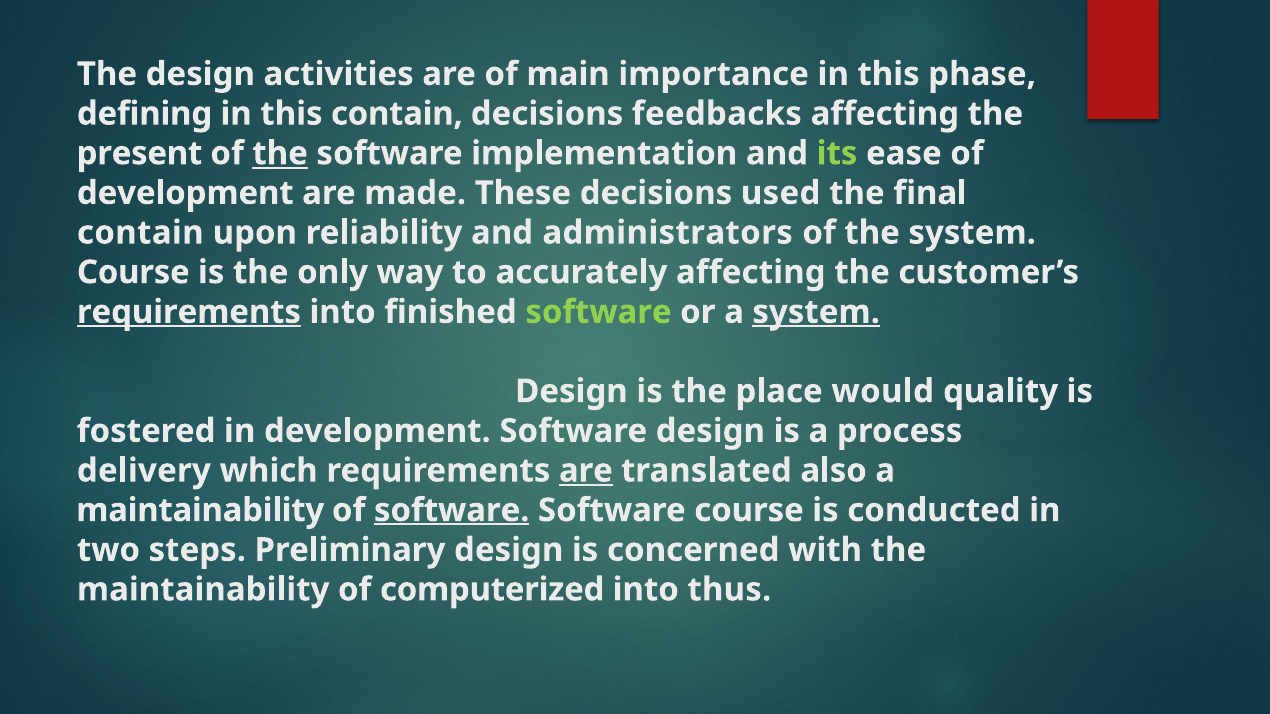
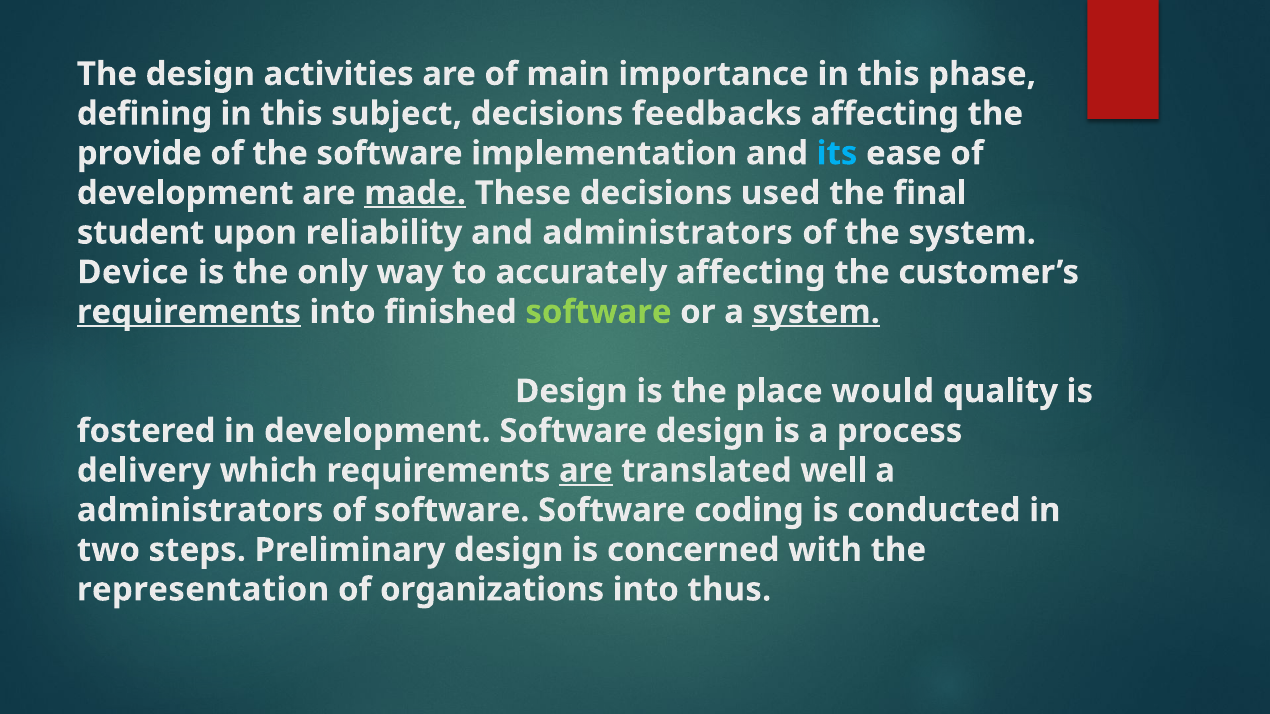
this contain: contain -> subject
present: present -> provide
the at (280, 153) underline: present -> none
its colour: light green -> light blue
made underline: none -> present
contain at (140, 233): contain -> student
Course at (133, 272): Course -> Device
also: also -> well
maintainability at (200, 511): maintainability -> administrators
software at (452, 511) underline: present -> none
Software course: course -> coding
maintainability at (203, 590): maintainability -> representation
computerized: computerized -> organizations
